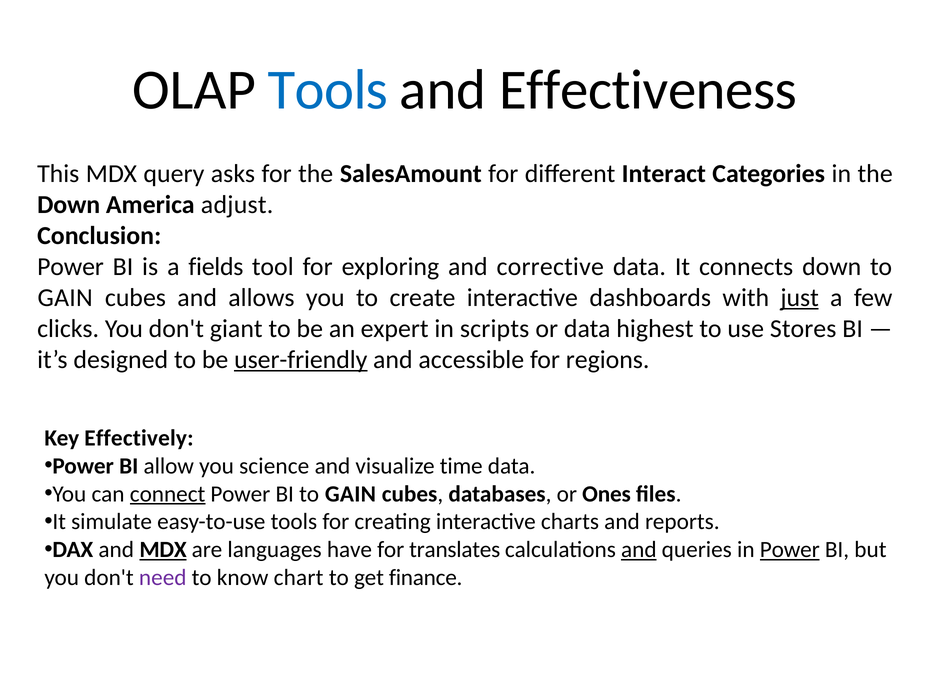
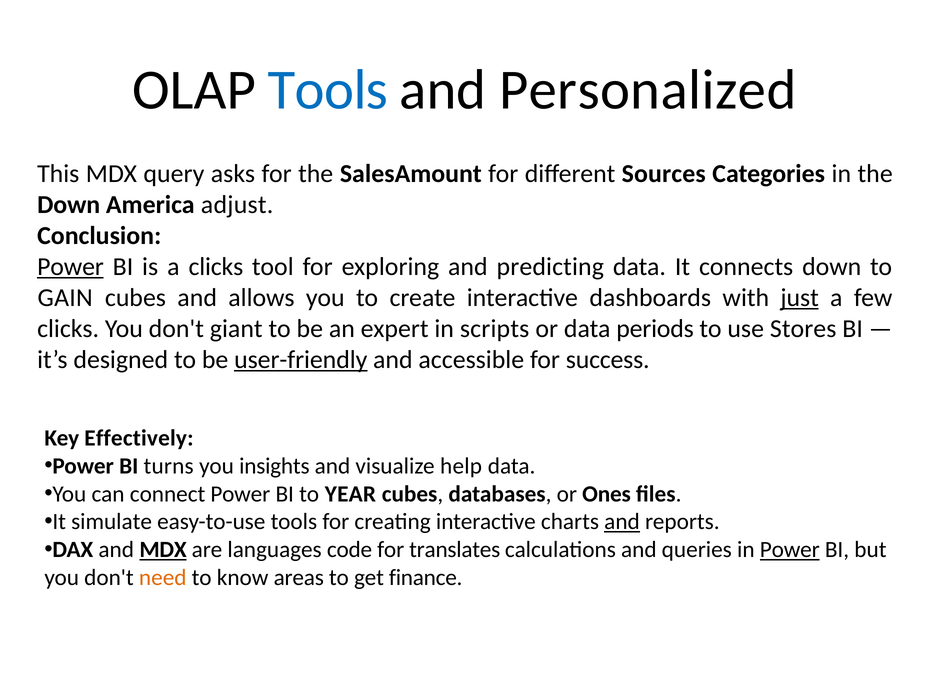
Effectiveness: Effectiveness -> Personalized
Interact: Interact -> Sources
Power at (70, 267) underline: none -> present
a fields: fields -> clicks
corrective: corrective -> predicting
highest: highest -> periods
regions: regions -> success
allow: allow -> turns
science: science -> insights
time: time -> help
connect underline: present -> none
BI to GAIN: GAIN -> YEAR
and at (622, 522) underline: none -> present
have: have -> code
and at (639, 550) underline: present -> none
need colour: purple -> orange
chart: chart -> areas
